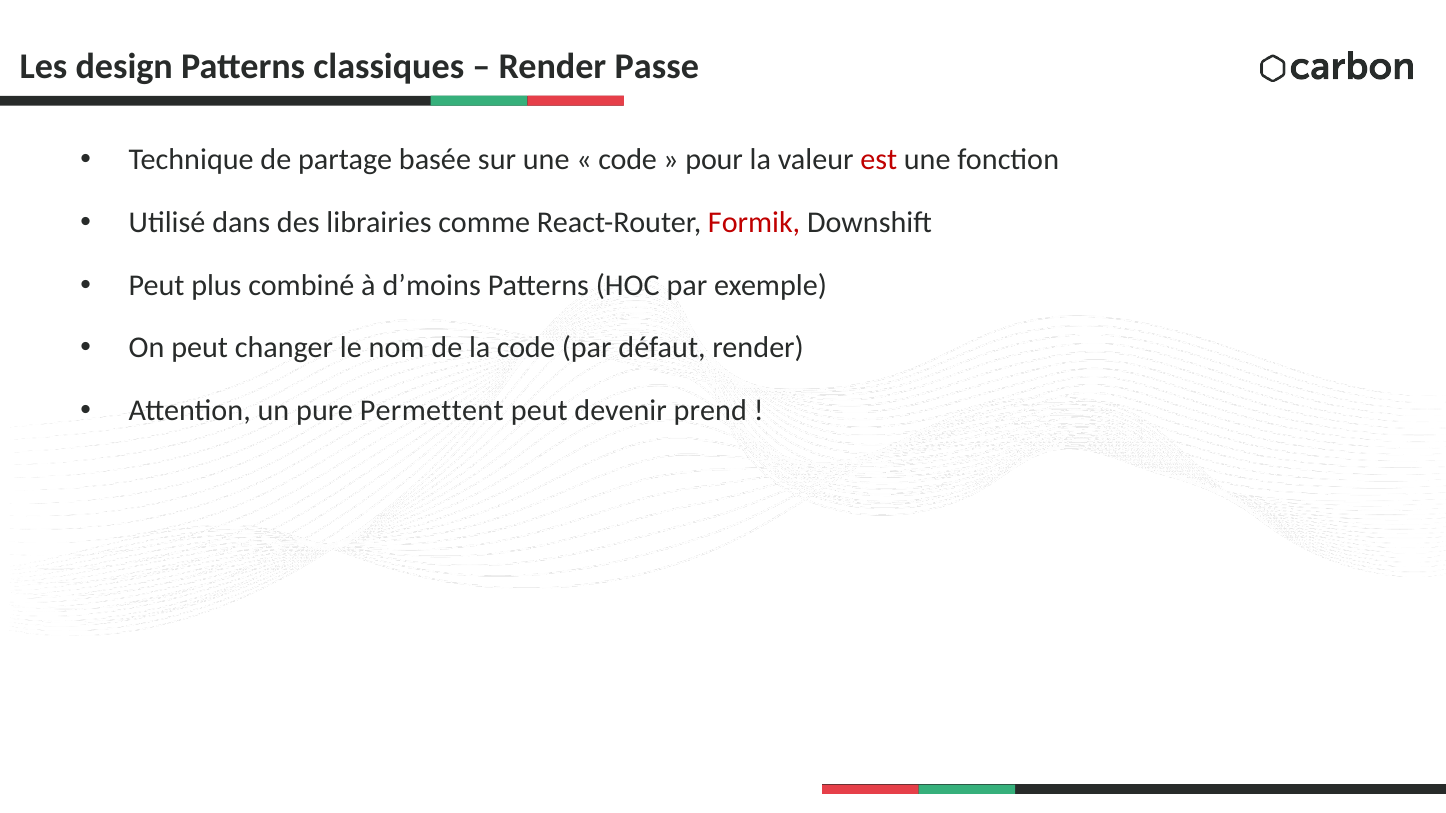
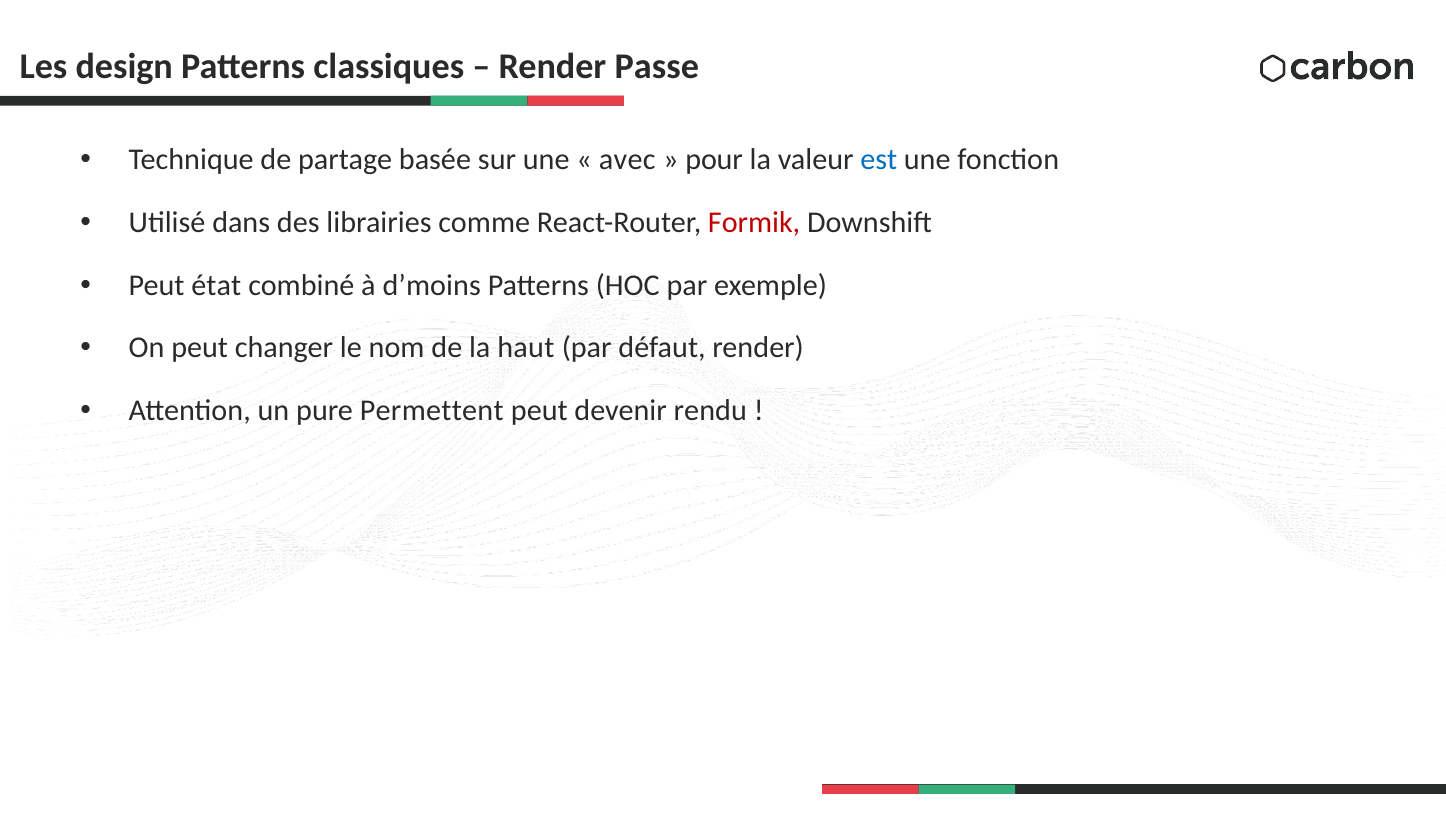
code at (628, 160): code -> avec
est colour: red -> blue
plus: plus -> état
la code: code -> haut
prend: prend -> rendu
